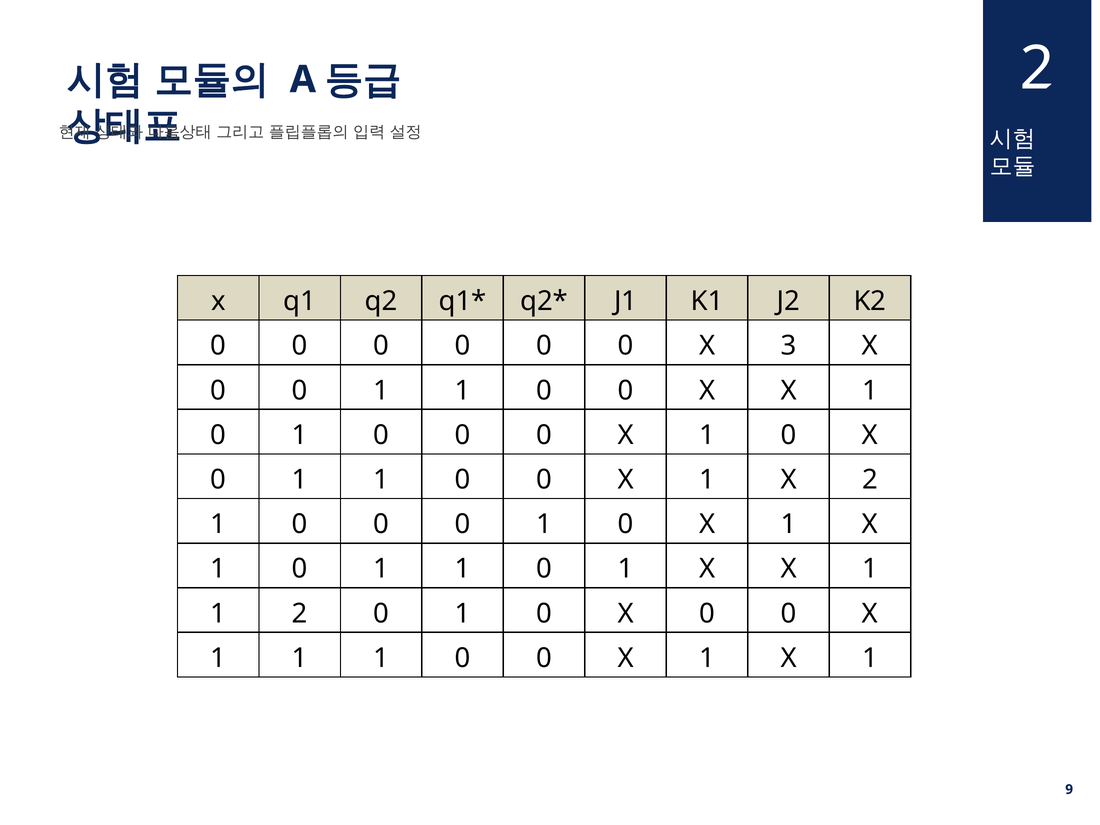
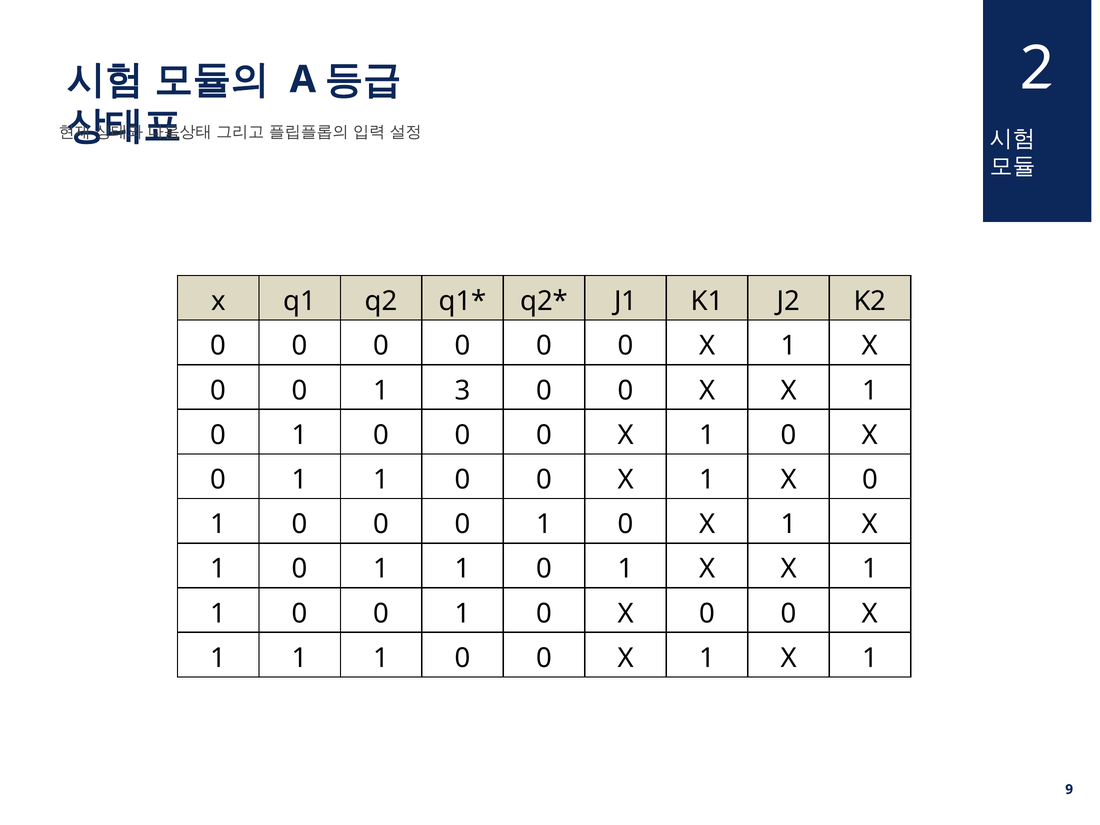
3 at (789, 346): 3 -> 1
0 0 1 1: 1 -> 3
2 at (870, 480): 2 -> 0
2 at (300, 613): 2 -> 0
